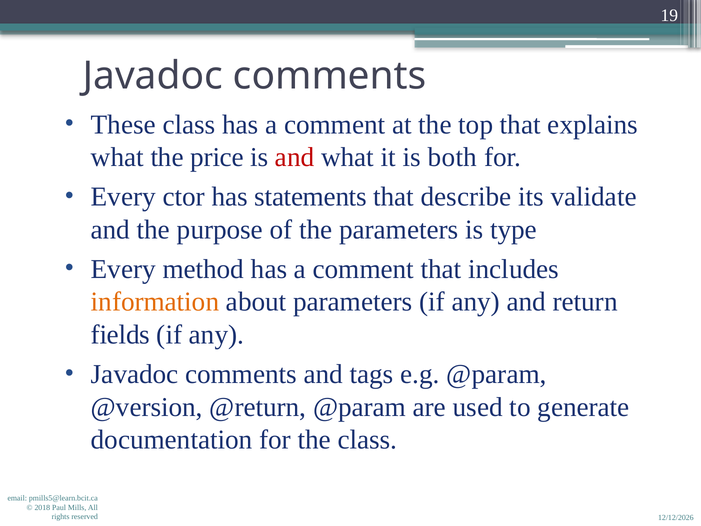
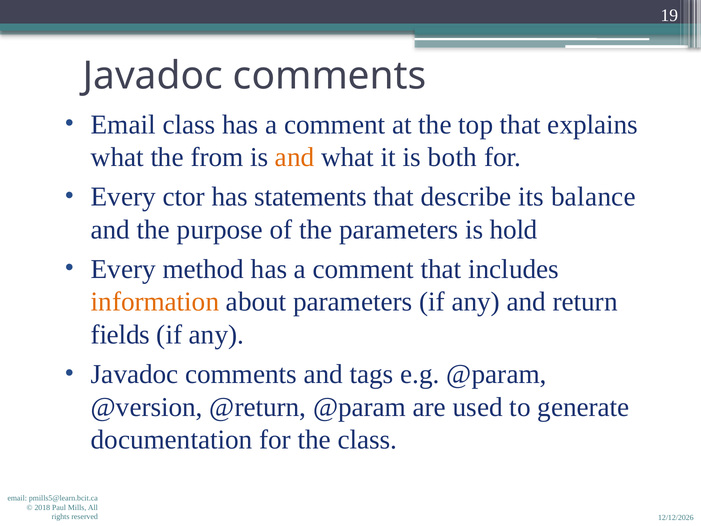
These at (123, 125): These -> Email
price: price -> from
and at (295, 157) colour: red -> orange
validate: validate -> balance
type: type -> hold
